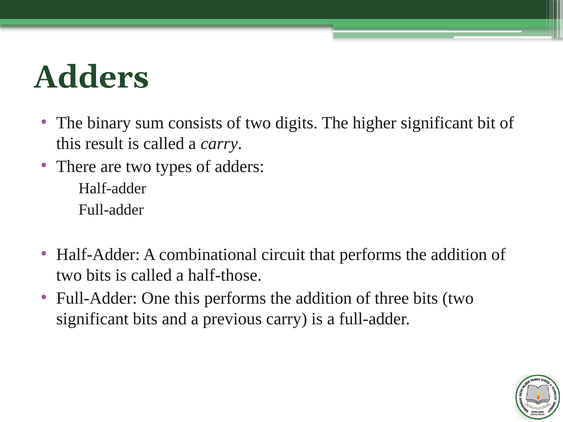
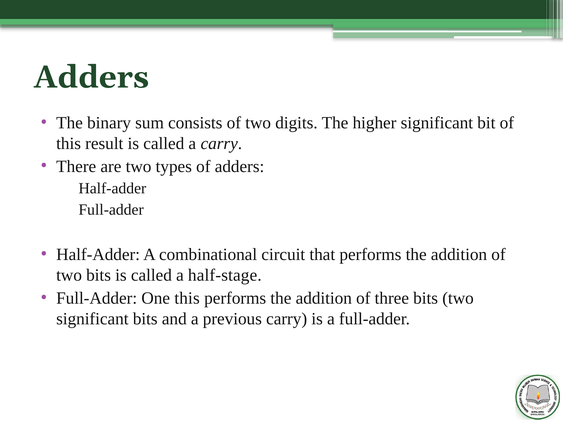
half-those: half-those -> half-stage
